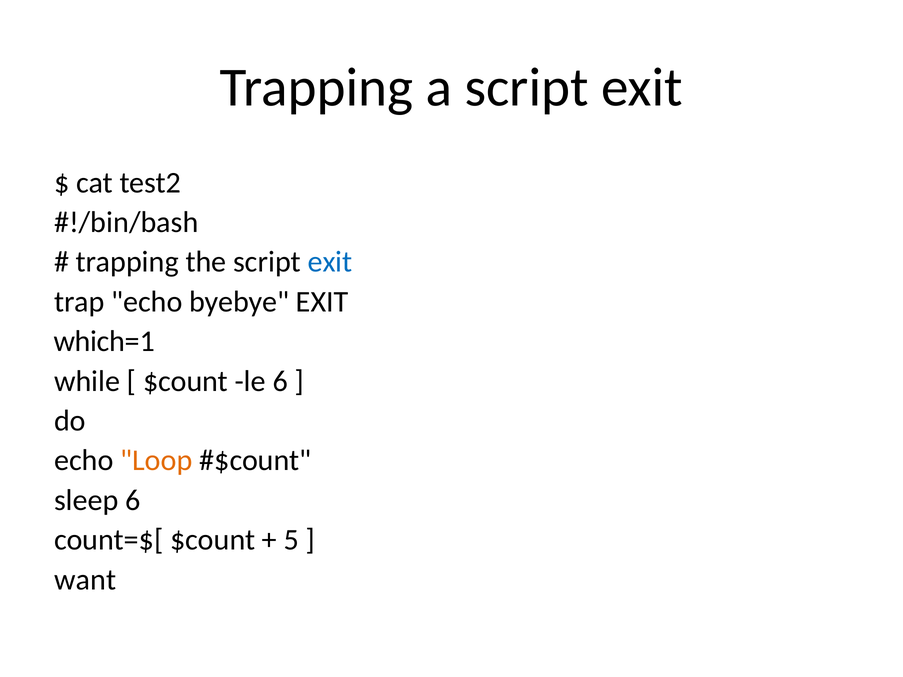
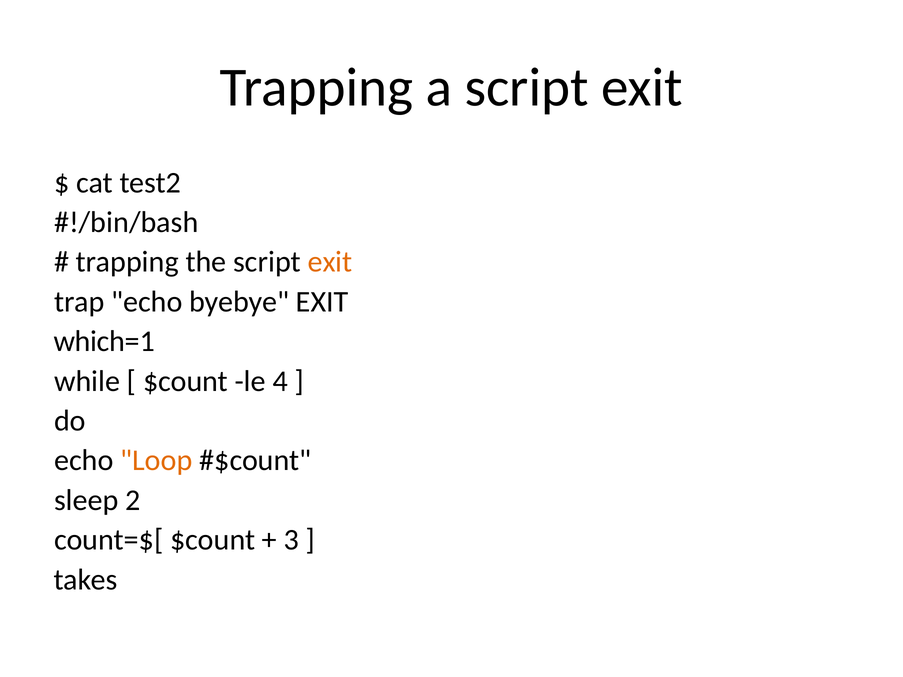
exit at (330, 262) colour: blue -> orange
le 6: 6 -> 4
sleep 6: 6 -> 2
5: 5 -> 3
want: want -> takes
